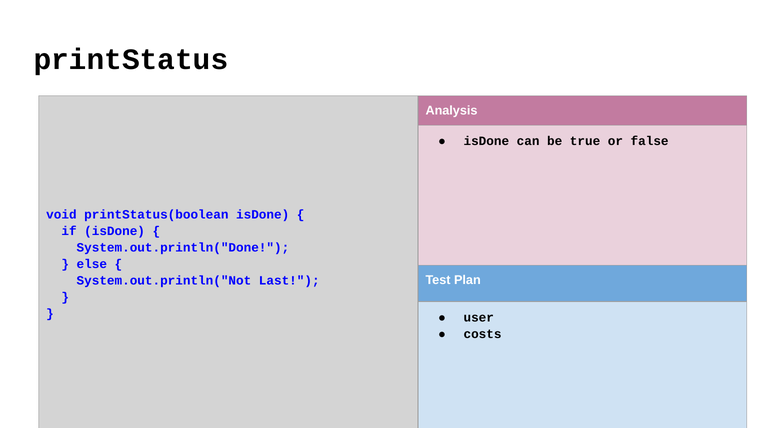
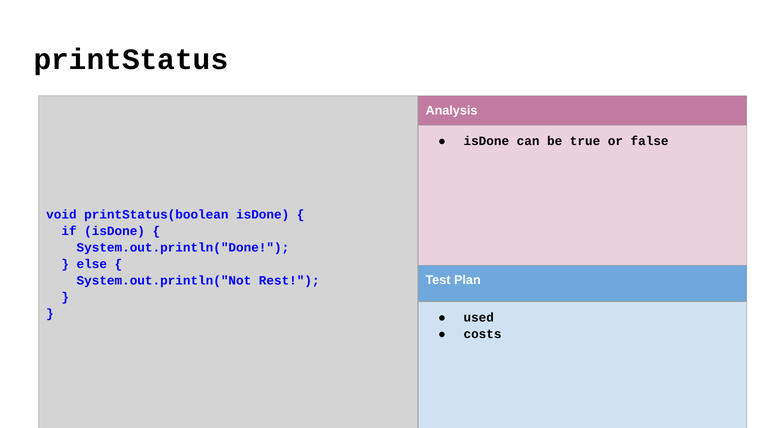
Last: Last -> Rest
user: user -> used
